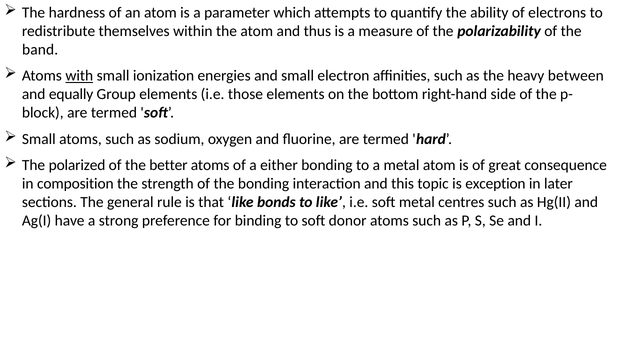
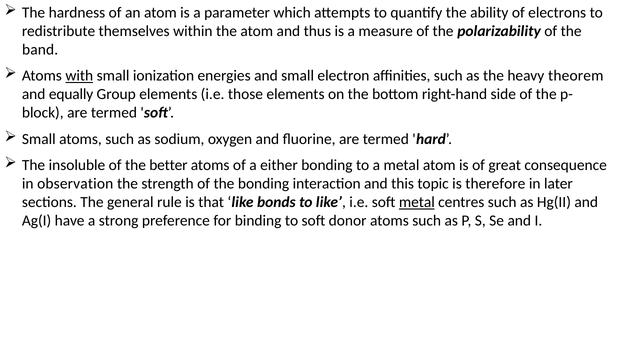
between: between -> theorem
polarized: polarized -> insoluble
composition: composition -> observation
exception: exception -> therefore
metal at (417, 202) underline: none -> present
